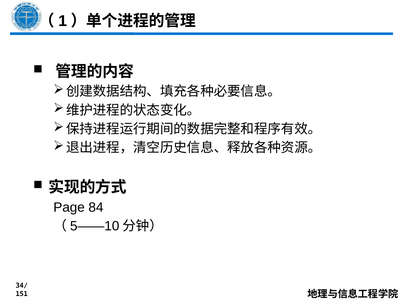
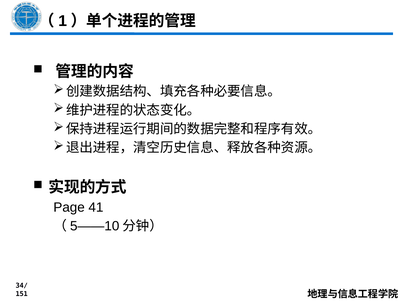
84: 84 -> 41
